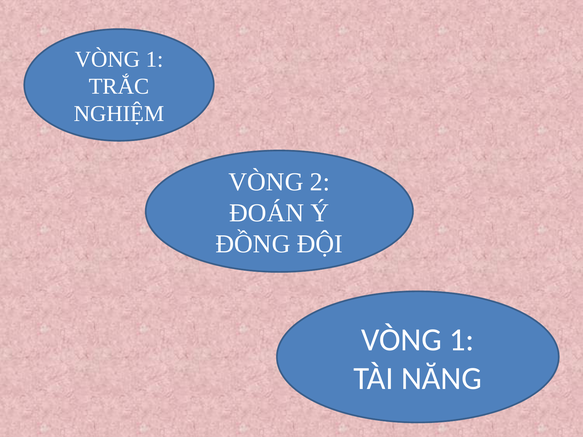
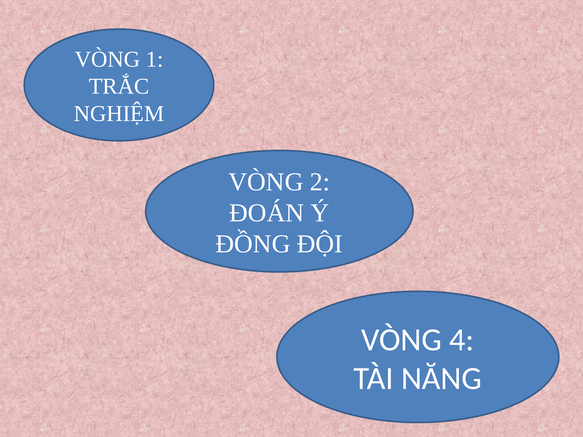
1 at (462, 340): 1 -> 4
